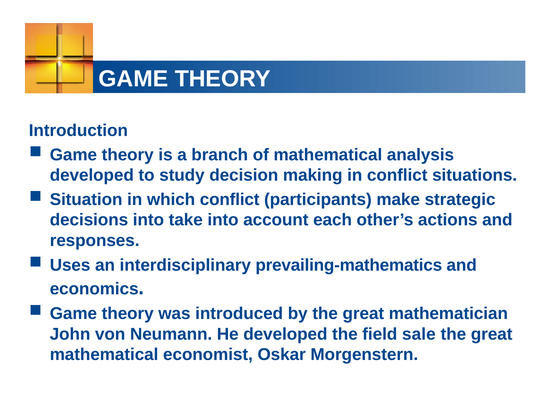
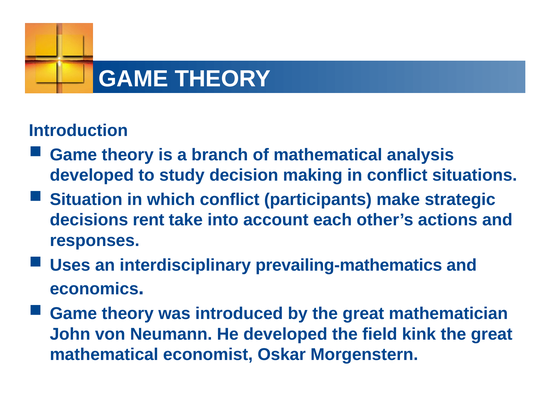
decisions into: into -> rent
sale: sale -> kink
